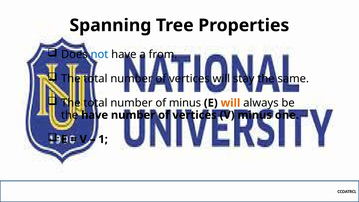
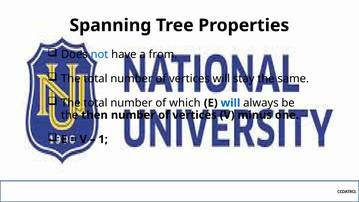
of minus: minus -> which
will at (230, 103) colour: orange -> blue
the have: have -> then
